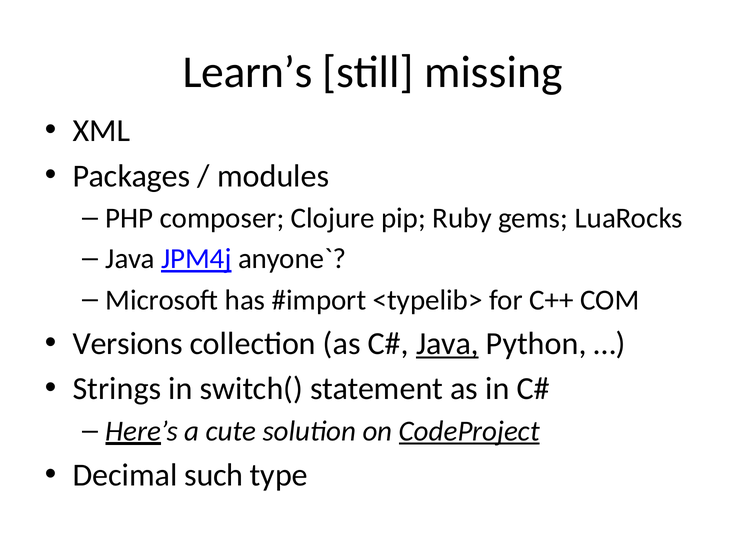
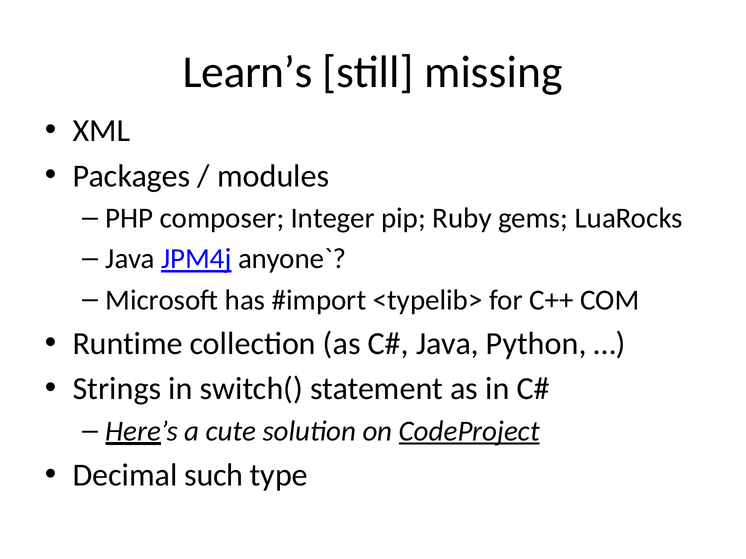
Clojure: Clojure -> Integer
Versions: Versions -> Runtime
Java at (447, 344) underline: present -> none
